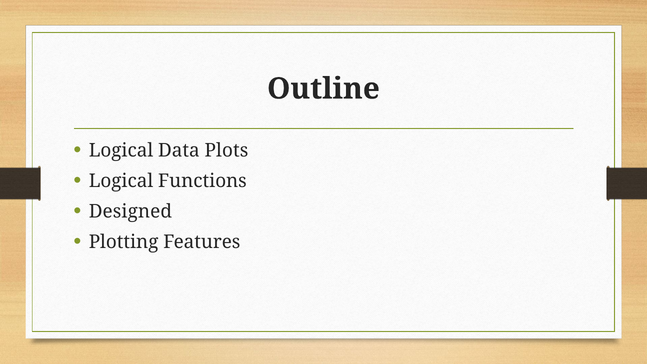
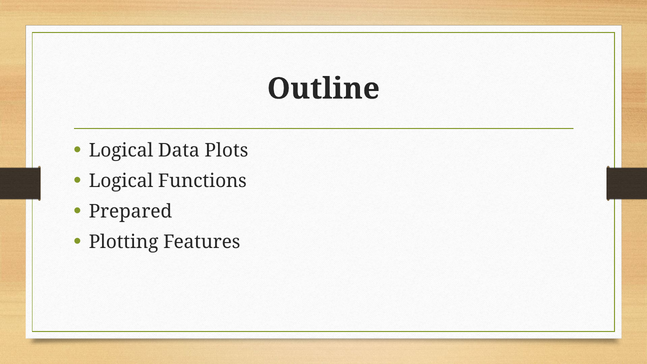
Designed: Designed -> Prepared
